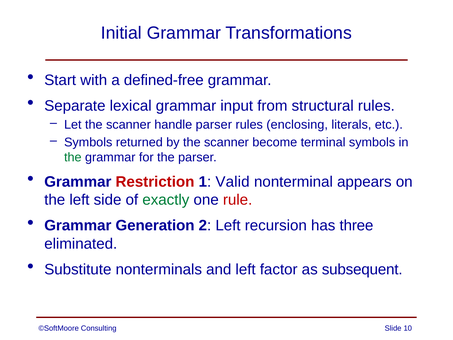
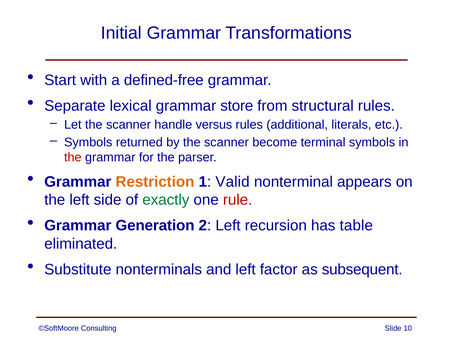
input: input -> store
handle parser: parser -> versus
enclosing: enclosing -> additional
the at (73, 157) colour: green -> red
Restriction colour: red -> orange
three: three -> table
